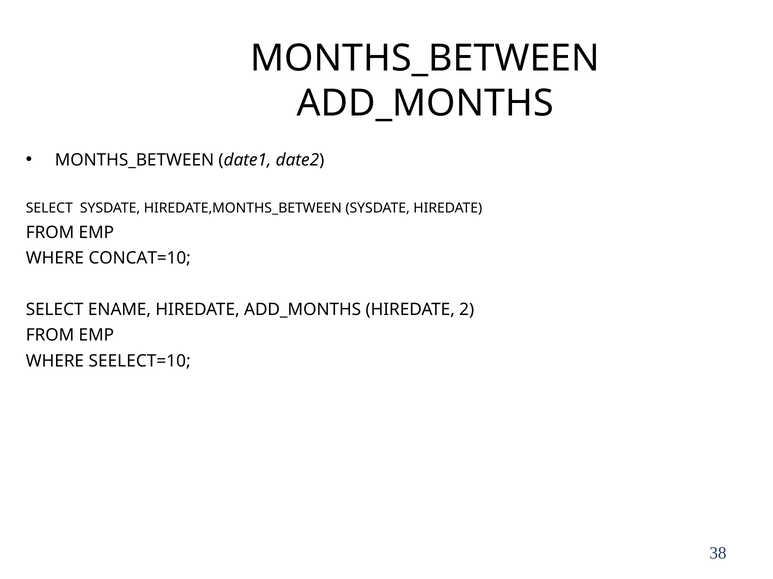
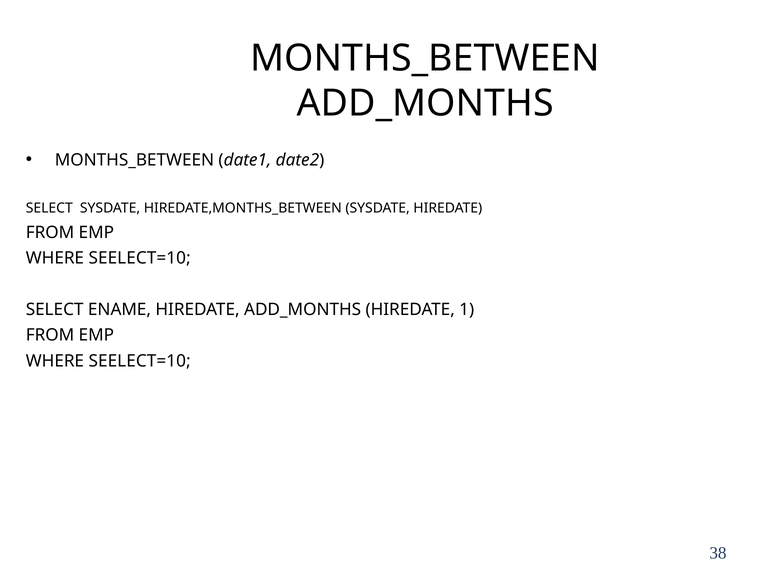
CONCAT=10 at (140, 258): CONCAT=10 -> SEELECT=10
2: 2 -> 1
